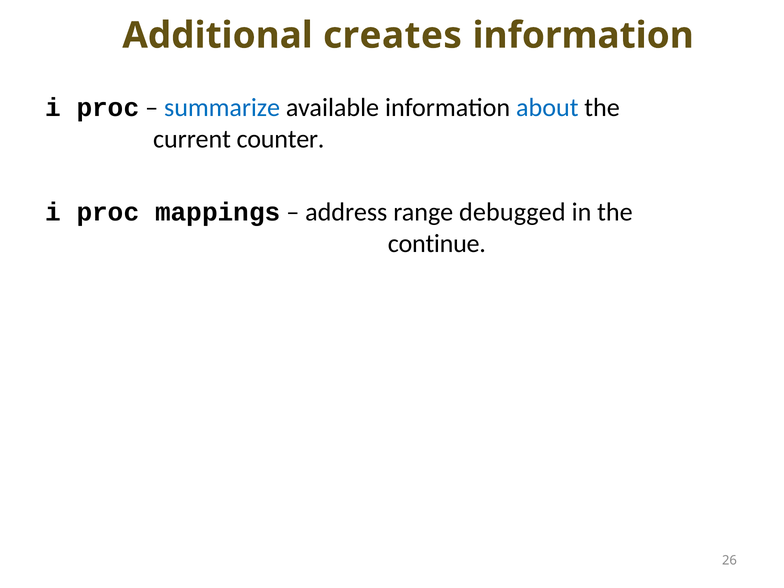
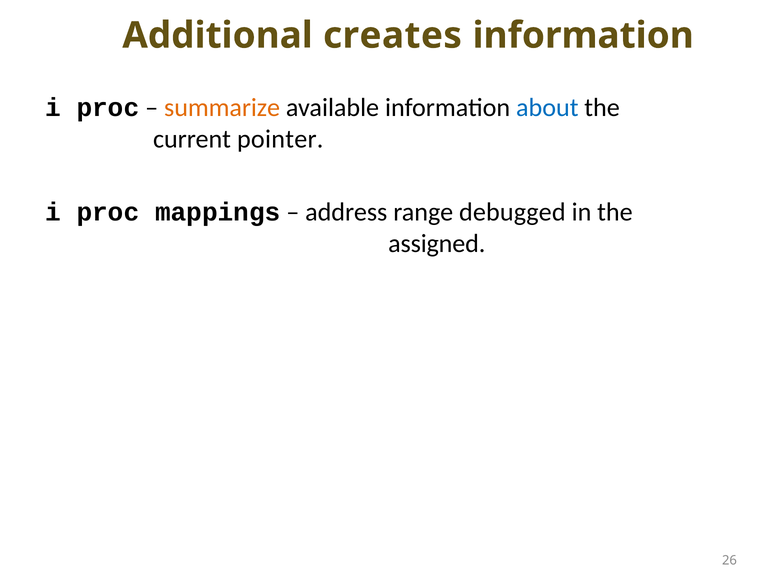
summarize colour: blue -> orange
counter: counter -> pointer
continue: continue -> assigned
